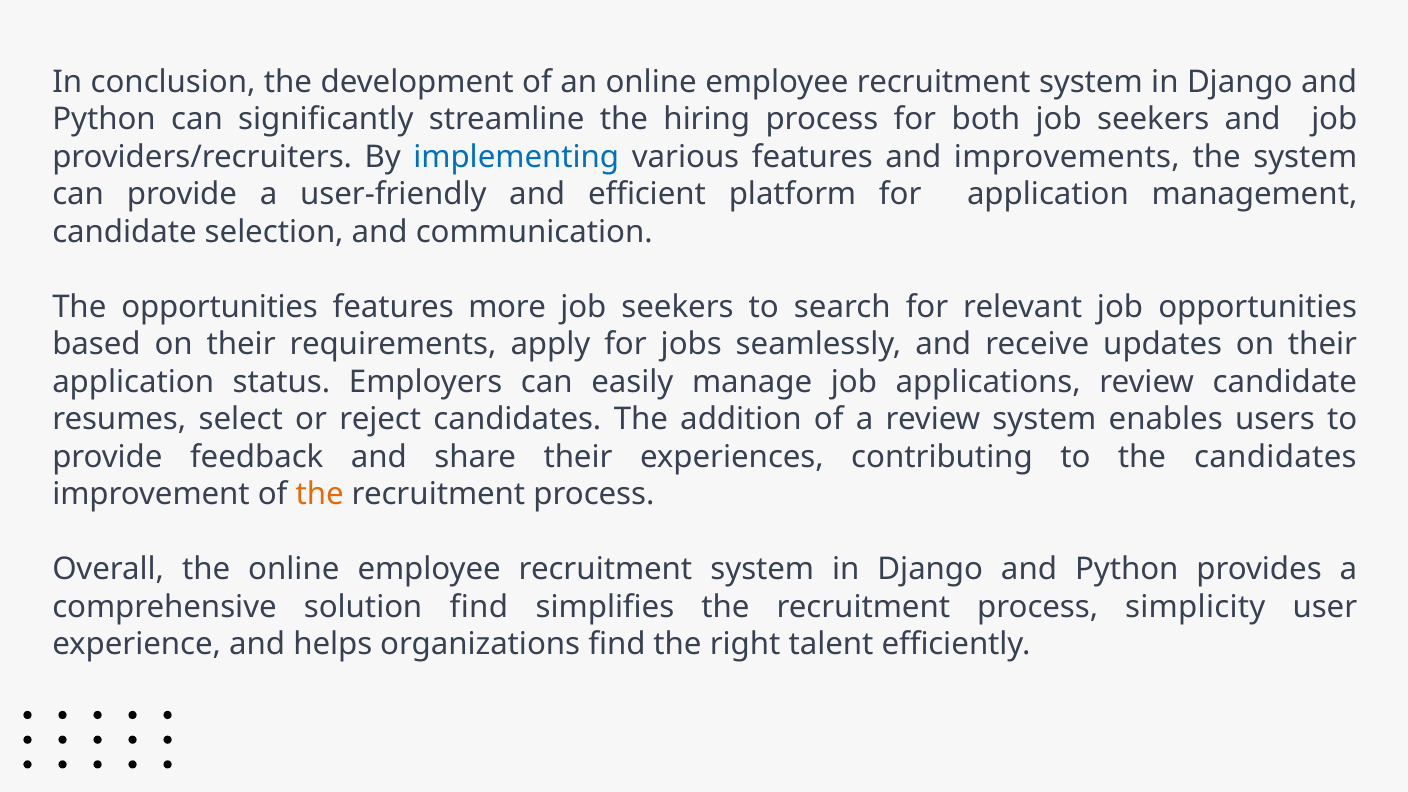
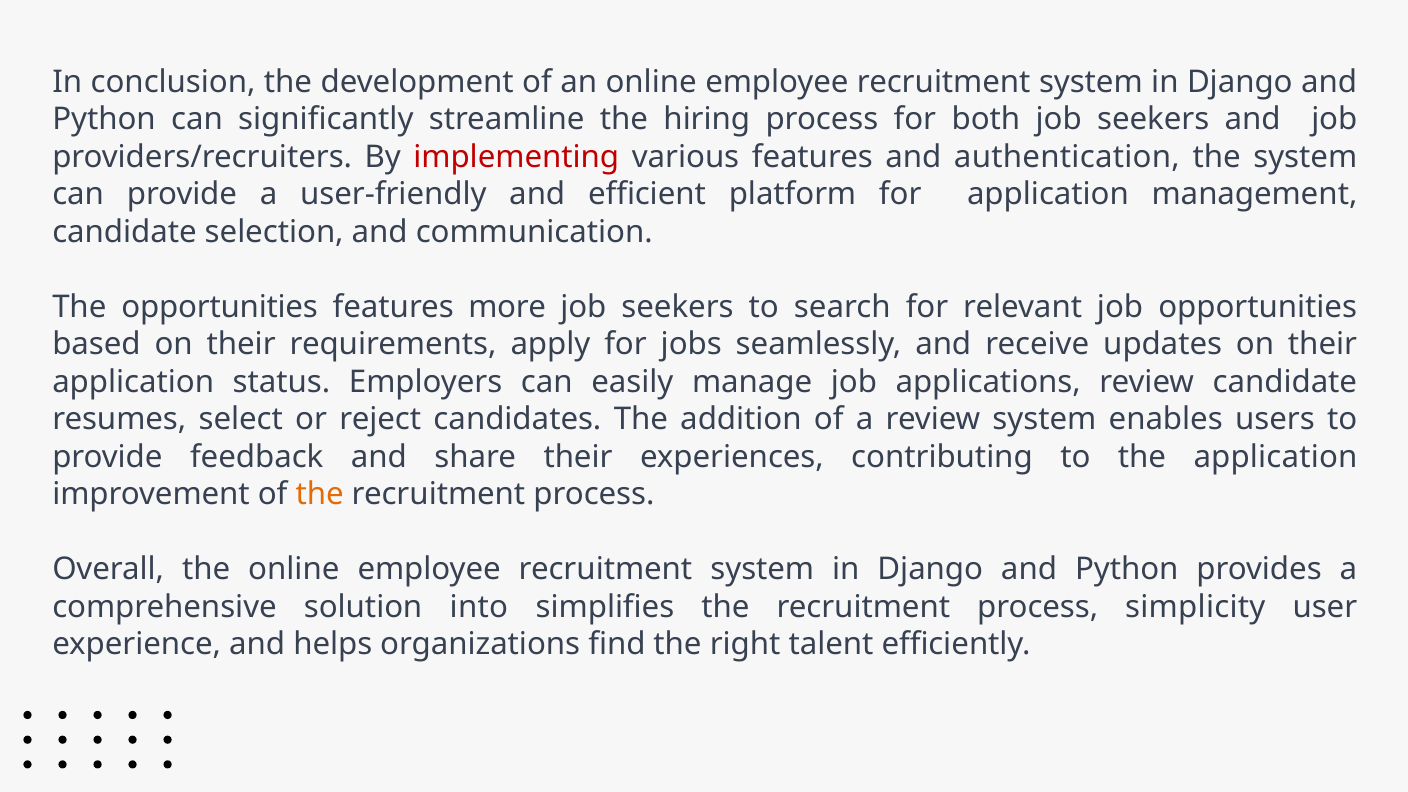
implementing colour: blue -> red
improvements: improvements -> authentication
the candidates: candidates -> application
solution find: find -> into
